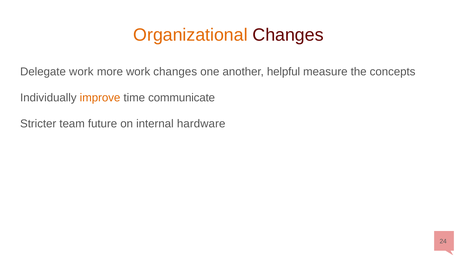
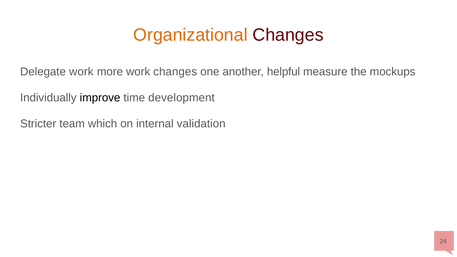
concepts: concepts -> mockups
improve colour: orange -> black
communicate: communicate -> development
future: future -> which
hardware: hardware -> validation
